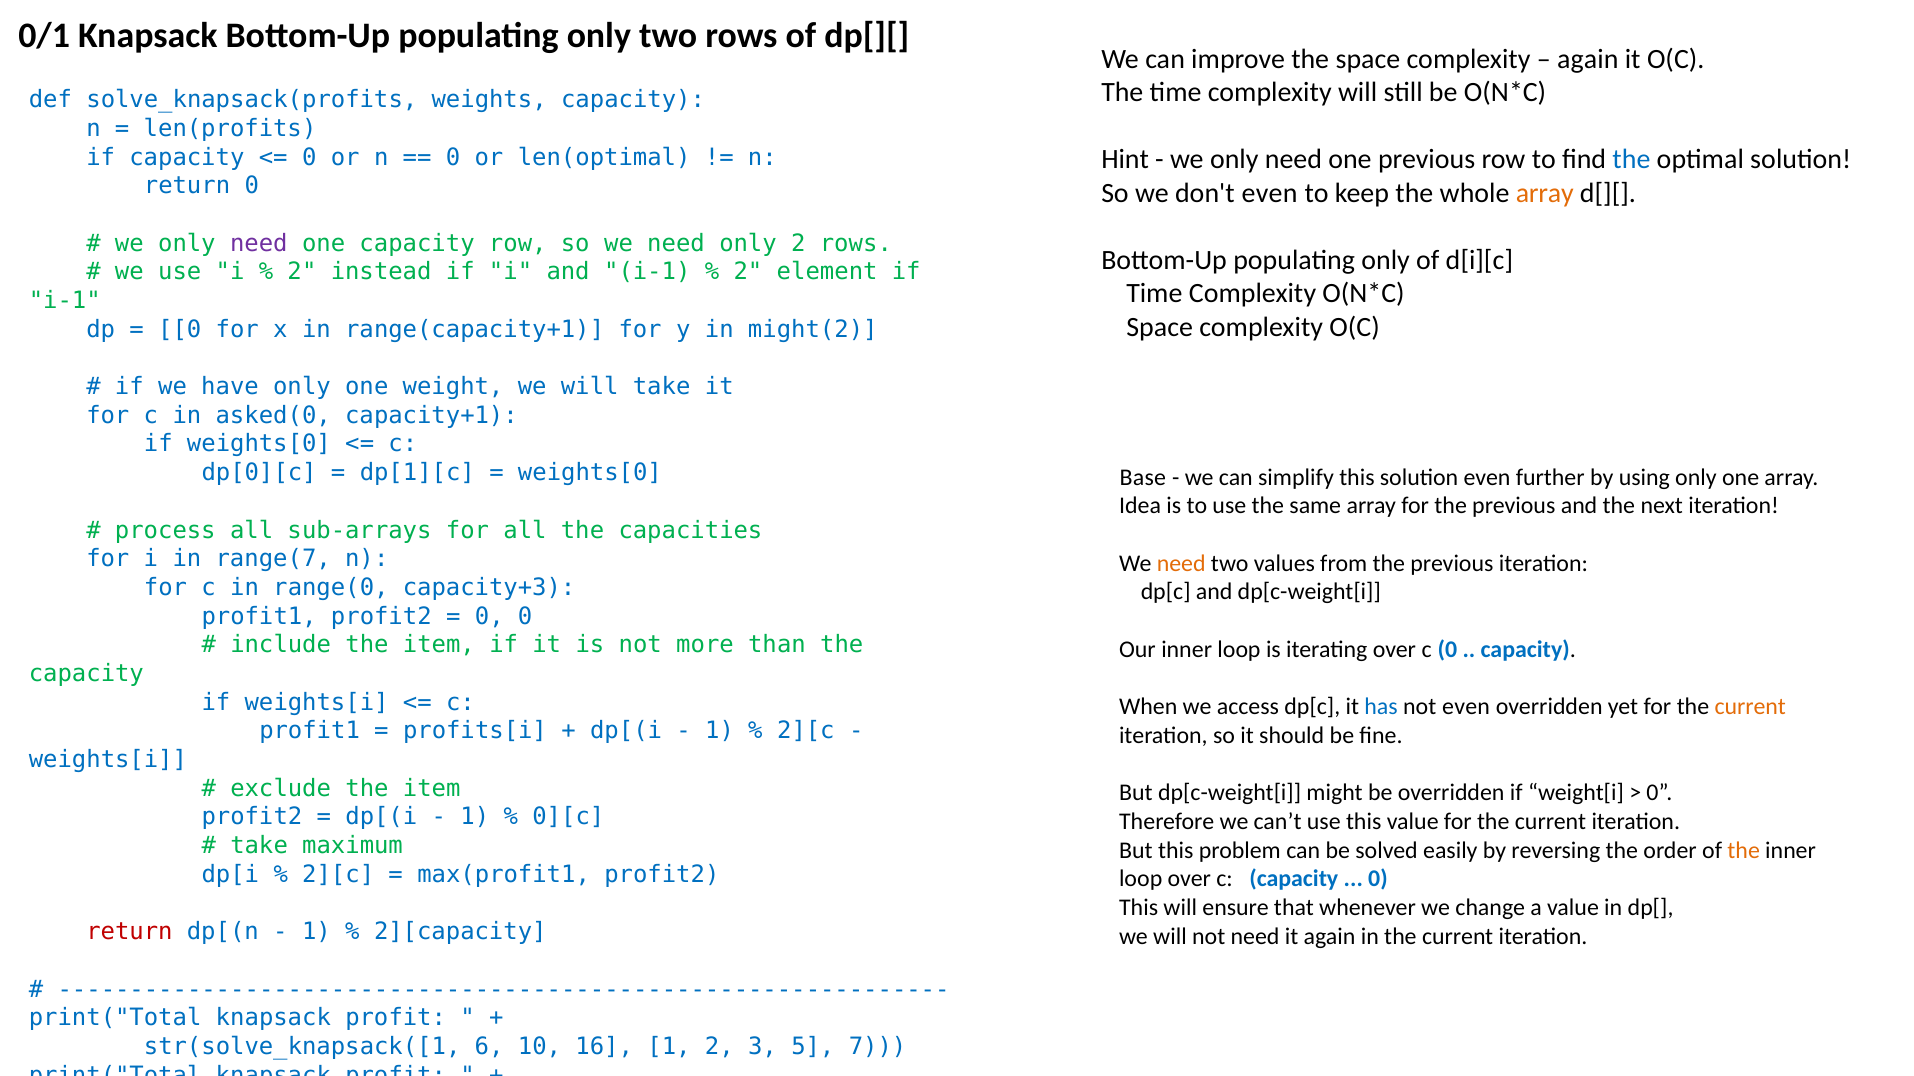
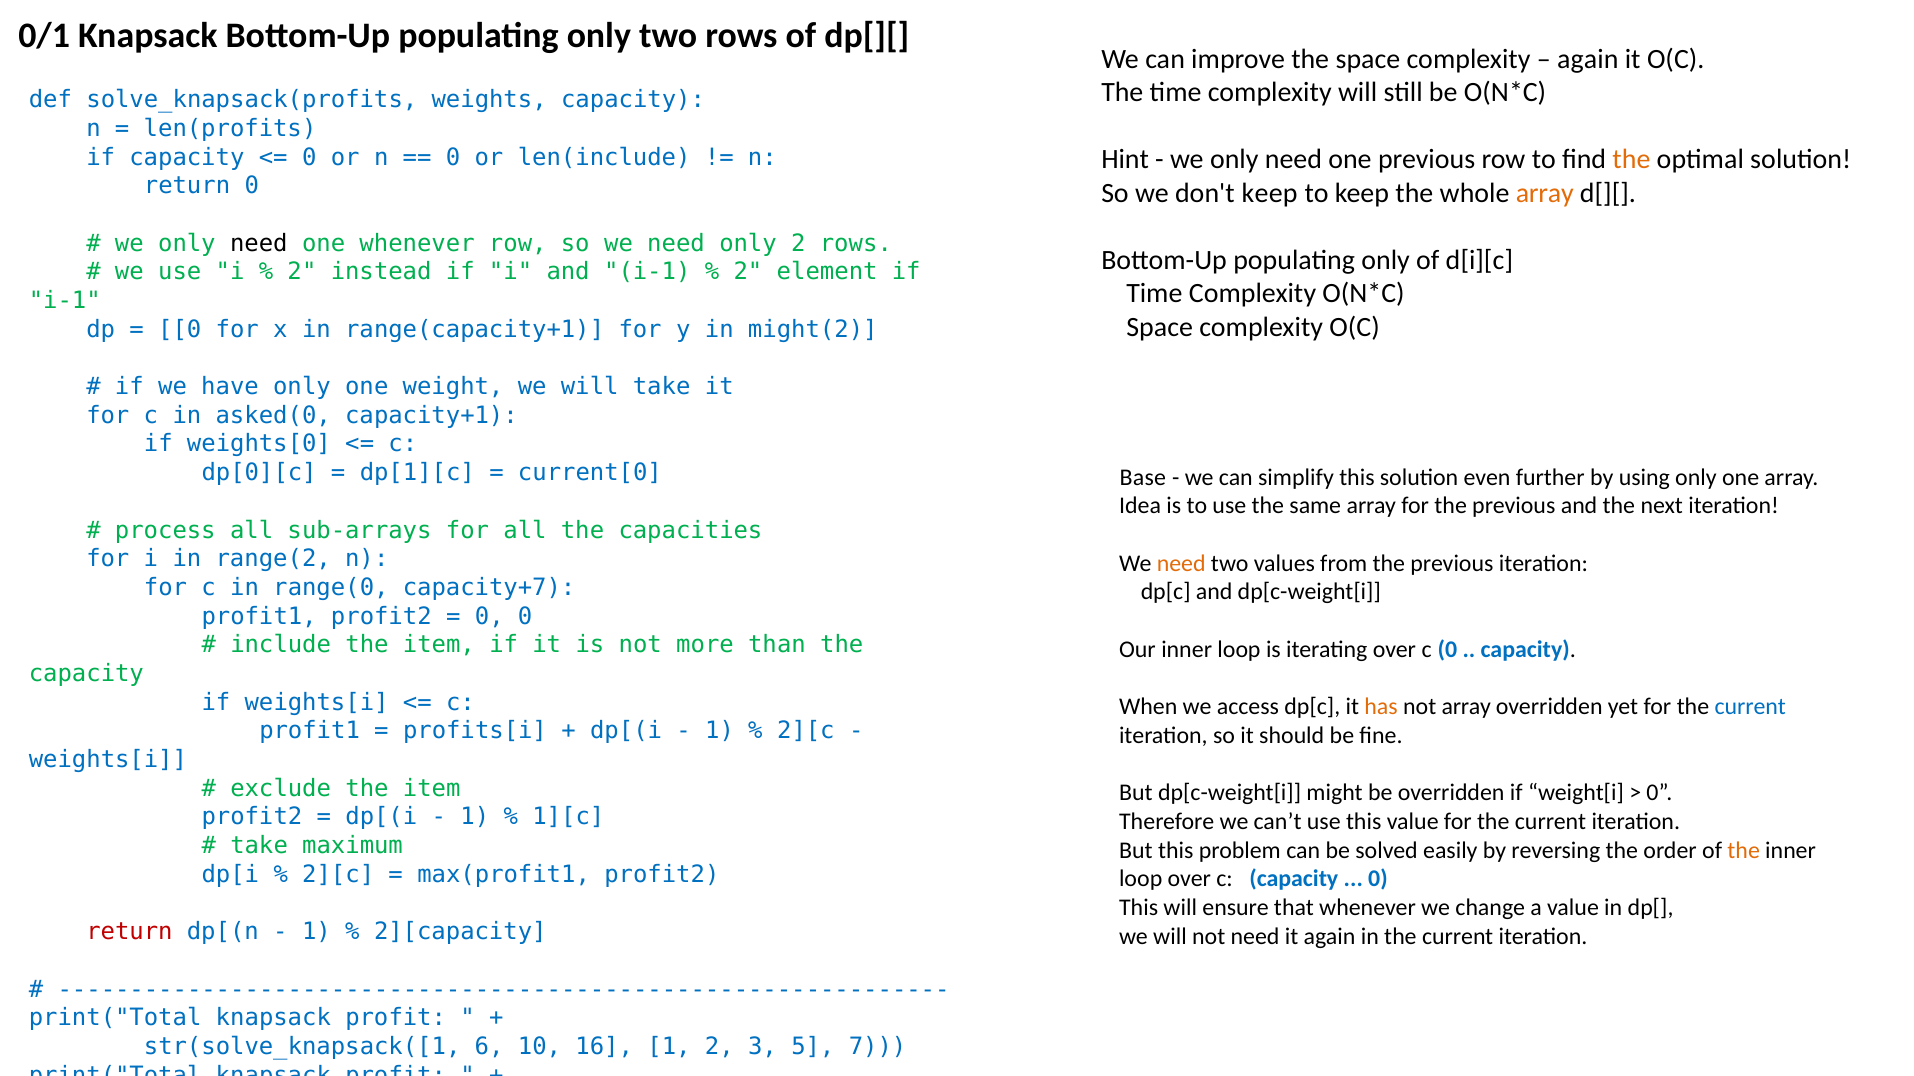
len(optimal: len(optimal -> len(include
the at (1631, 160) colour: blue -> orange
don't even: even -> keep
need at (259, 243) colour: purple -> black
one capacity: capacity -> whenever
weights[0 at (590, 473): weights[0 -> current[0
range(7: range(7 -> range(2
capacity+3: capacity+3 -> capacity+7
has colour: blue -> orange
not even: even -> array
current at (1750, 707) colour: orange -> blue
0][c: 0][c -> 1][c
